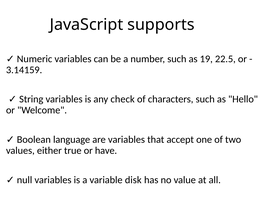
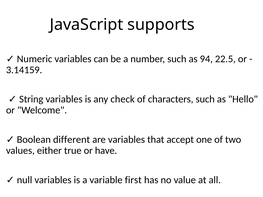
19: 19 -> 94
language: language -> different
disk: disk -> first
